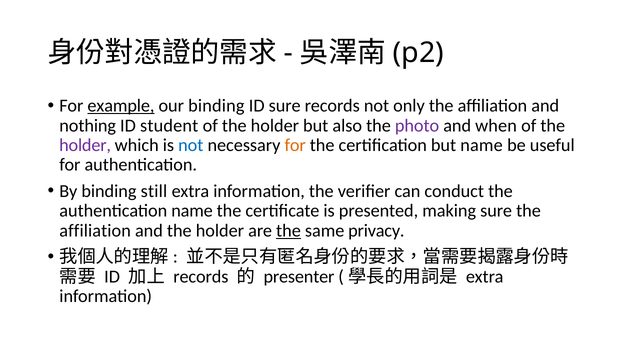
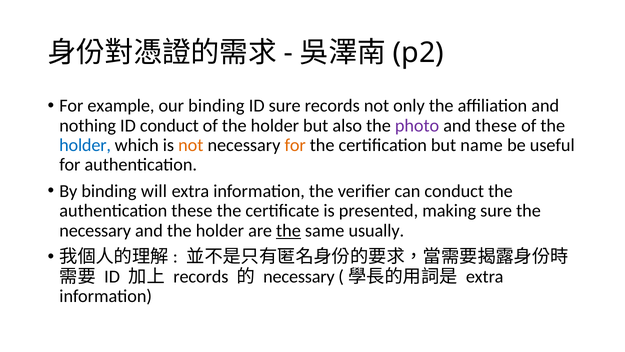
example underline: present -> none
ID student: student -> conduct
and when: when -> these
holder at (85, 145) colour: purple -> blue
not at (191, 145) colour: blue -> orange
still: still -> will
authentication name: name -> these
affiliation at (95, 230): affiliation -> necessary
privacy: privacy -> usually
presenter at (299, 276): presenter -> necessary
